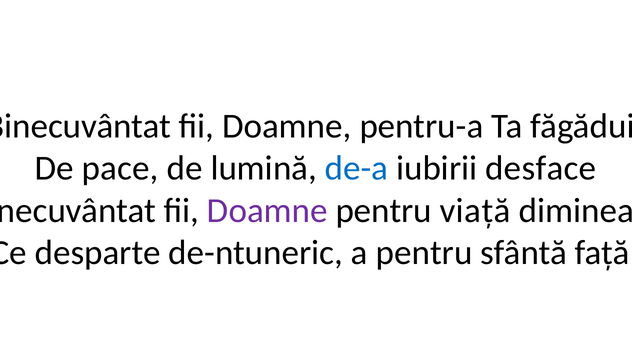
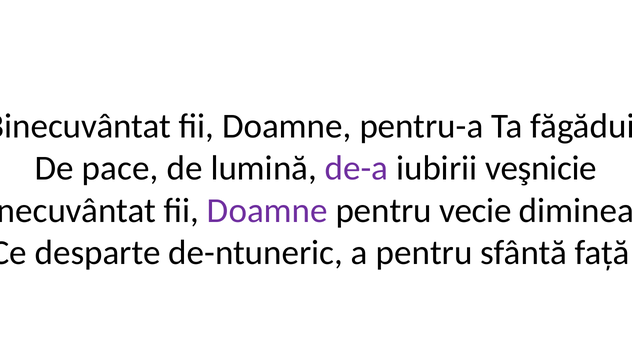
de-a colour: blue -> purple
desface: desface -> veşnicie
viață: viață -> vecie
